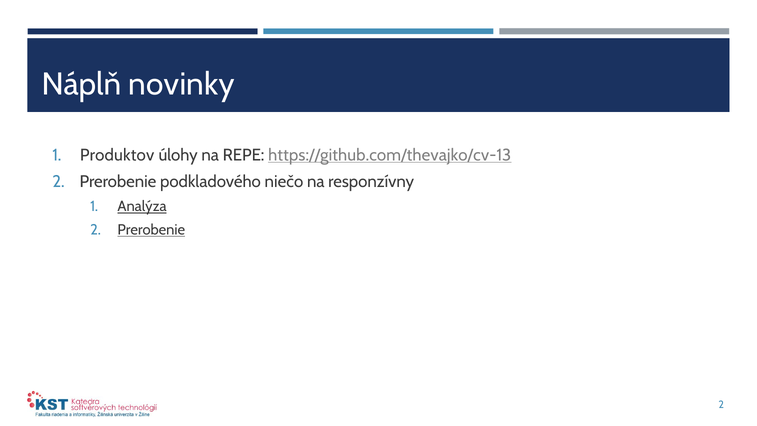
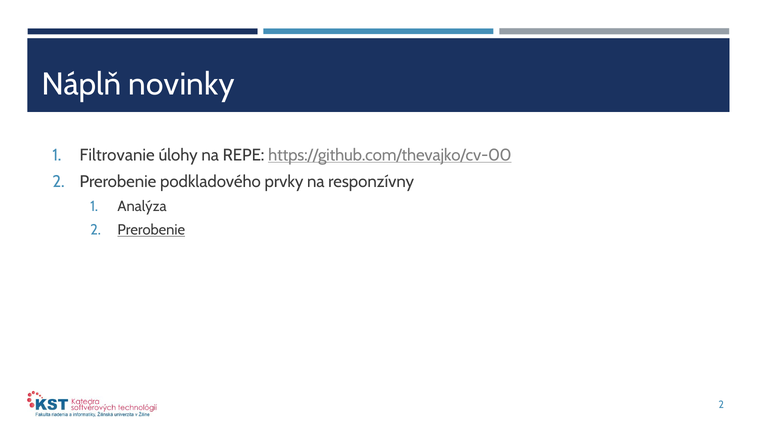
Produktov: Produktov -> Filtrovanie
https://github.com/thevajko/cv-13: https://github.com/thevajko/cv-13 -> https://github.com/thevajko/cv-00
niečo: niečo -> prvky
Analýza underline: present -> none
